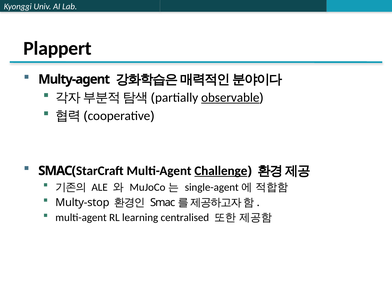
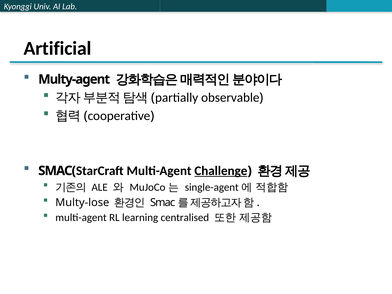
Plappert: Plappert -> Artificial
observable underline: present -> none
Multy-stop: Multy-stop -> Multy-lose
